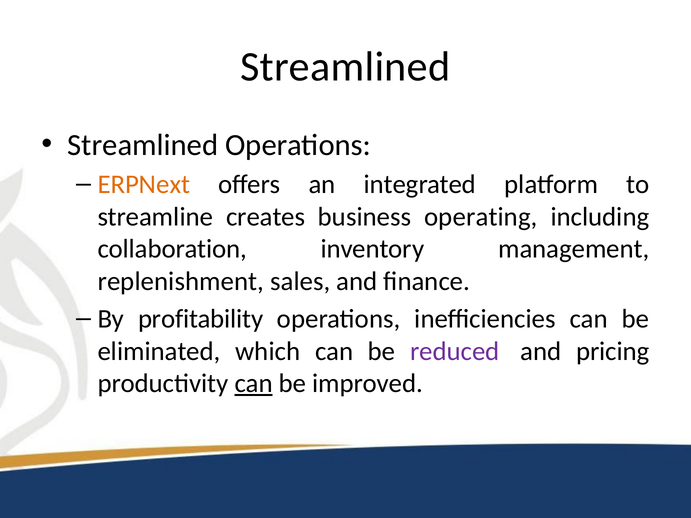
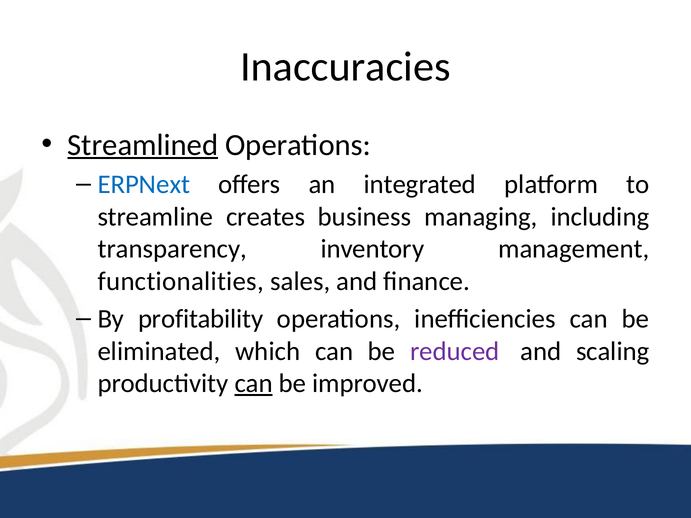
Streamlined at (345, 67): Streamlined -> Inaccuracies
Streamlined at (143, 145) underline: none -> present
ERPNext colour: orange -> blue
operating: operating -> managing
collaboration: collaboration -> transparency
replenishment: replenishment -> functionalities
pricing: pricing -> scaling
